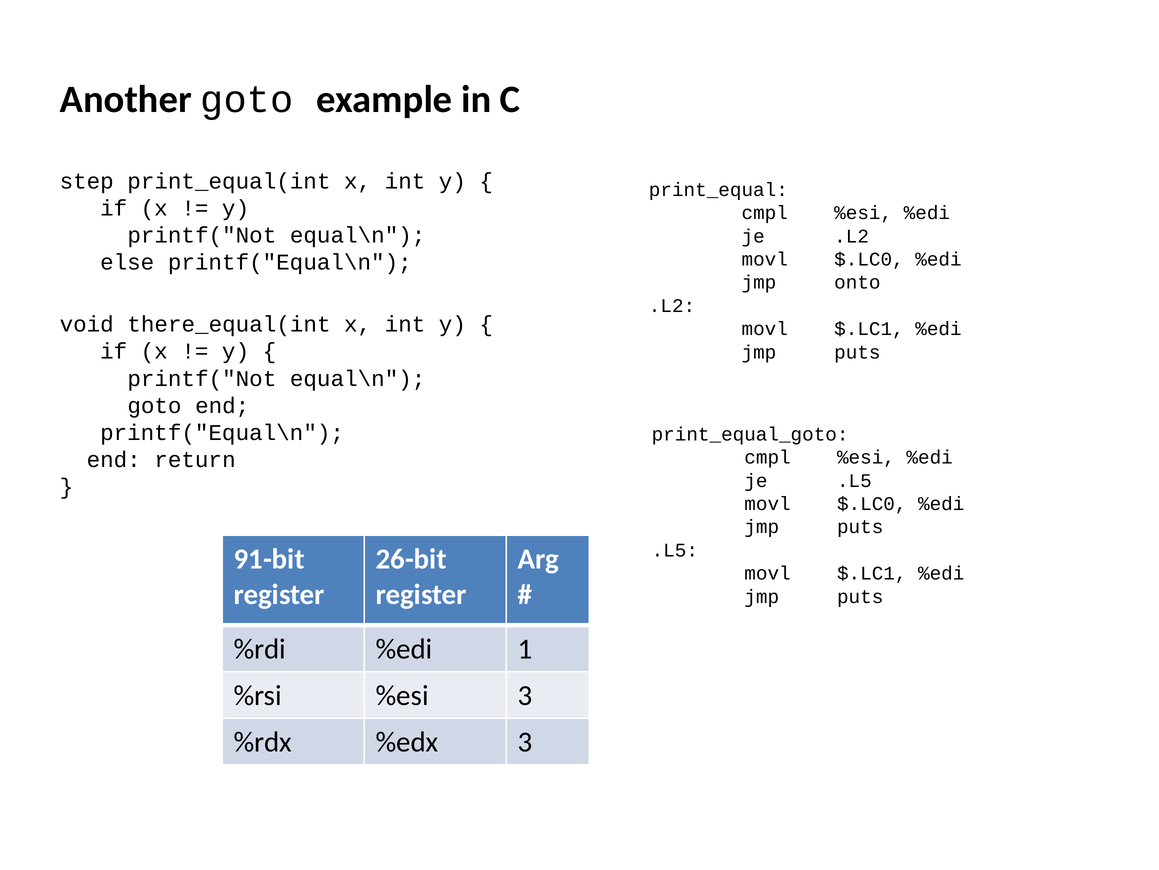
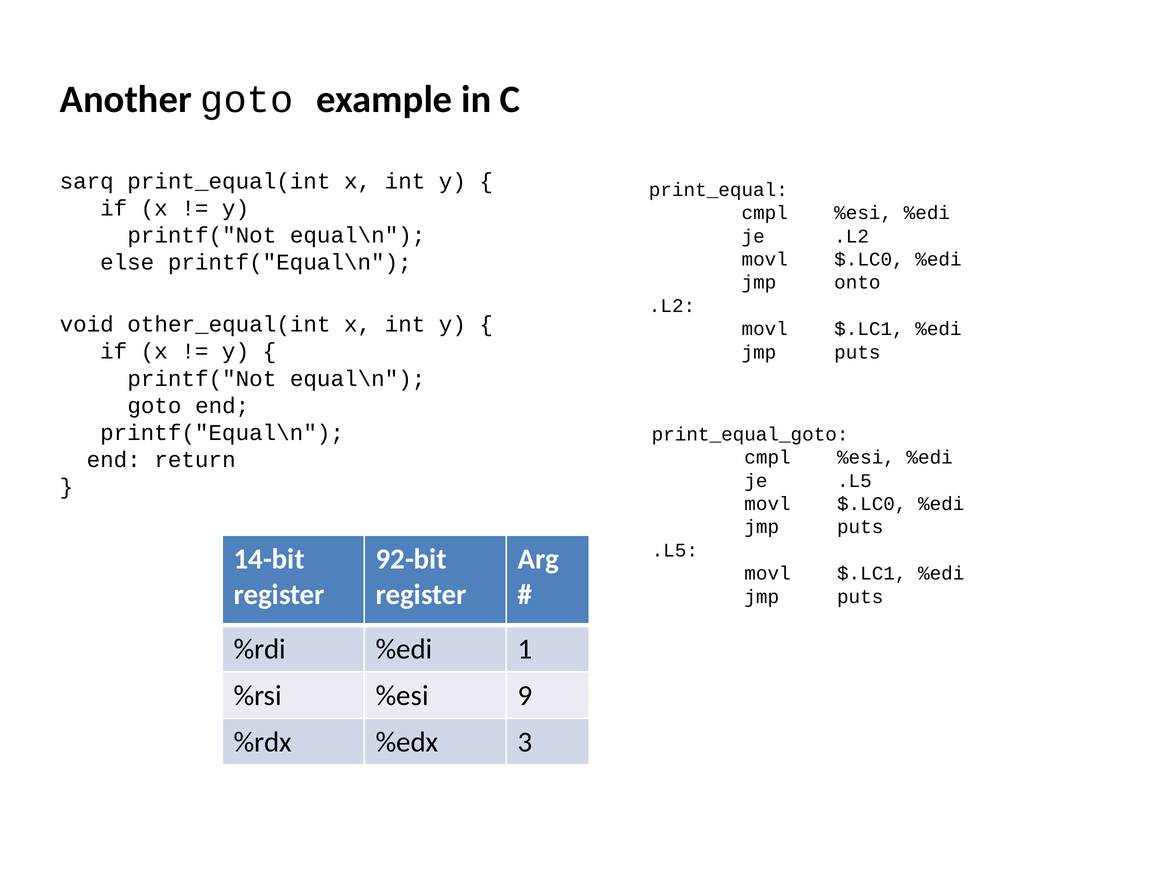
step: step -> sarq
there_equal(int: there_equal(int -> other_equal(int
91-bit: 91-bit -> 14-bit
26-bit: 26-bit -> 92-bit
%esi 3: 3 -> 9
